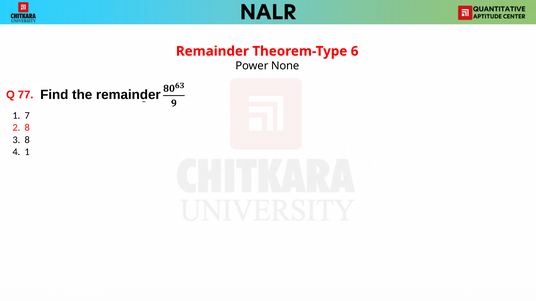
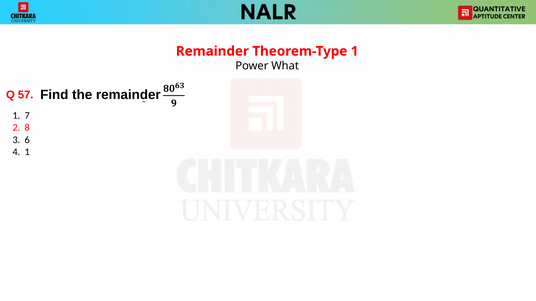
Theorem-Type 6: 6 -> 1
None: None -> What
77: 77 -> 57
3 8: 8 -> 6
